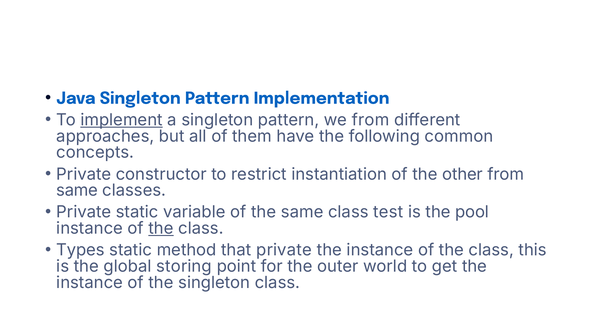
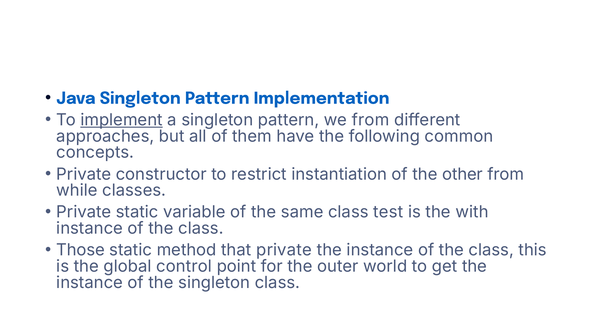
same at (77, 191): same -> while
pool: pool -> with
the at (161, 229) underline: present -> none
Types: Types -> Those
storing: storing -> control
